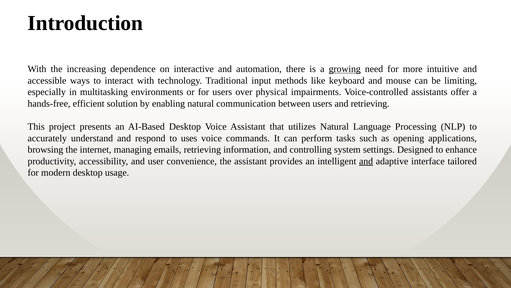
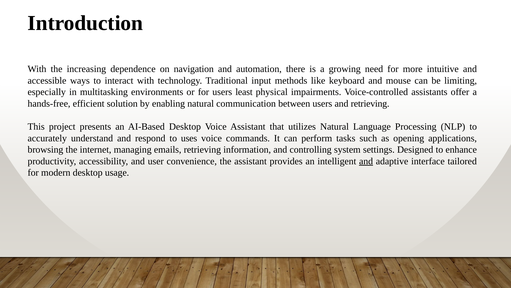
interactive: interactive -> navigation
growing underline: present -> none
over: over -> least
